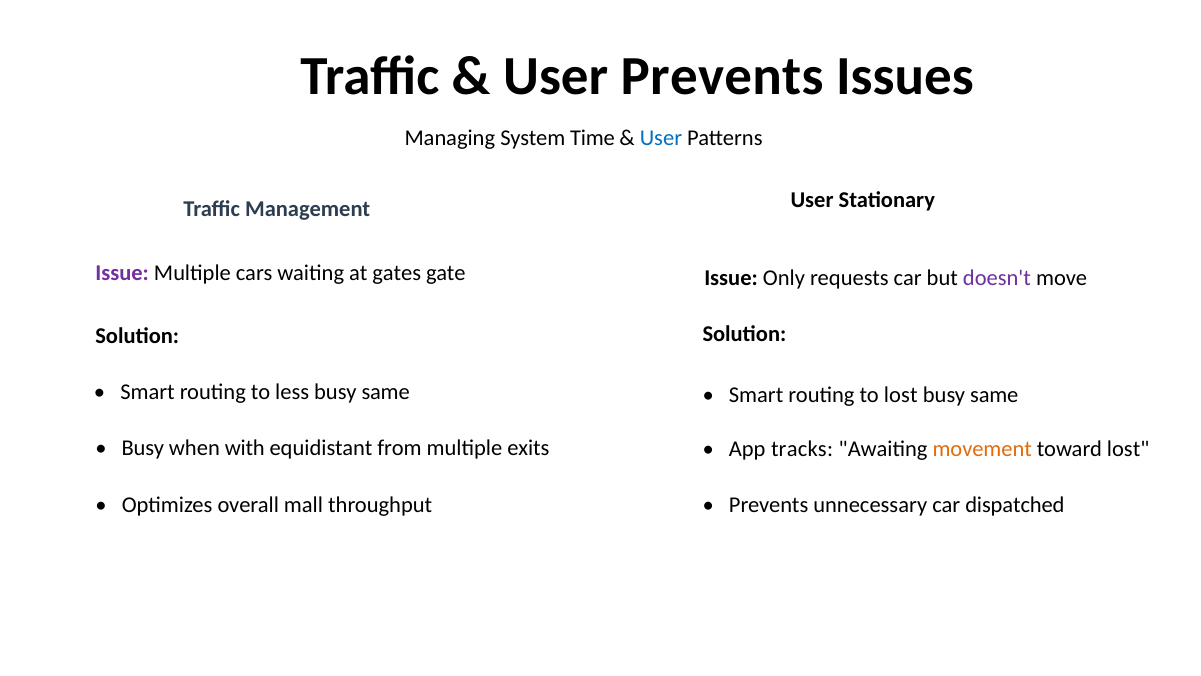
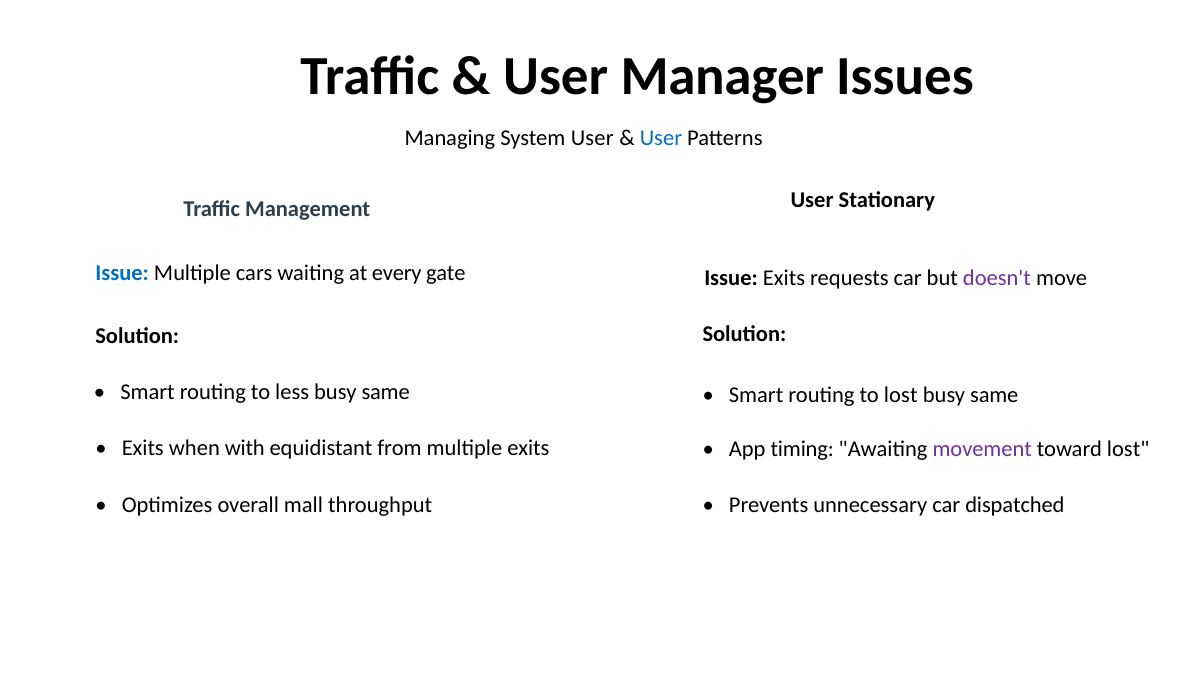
User Prevents: Prevents -> Manager
System Time: Time -> User
Issue at (122, 272) colour: purple -> blue
gates: gates -> every
Issue Only: Only -> Exits
Busy at (143, 448): Busy -> Exits
tracks: tracks -> timing
movement colour: orange -> purple
